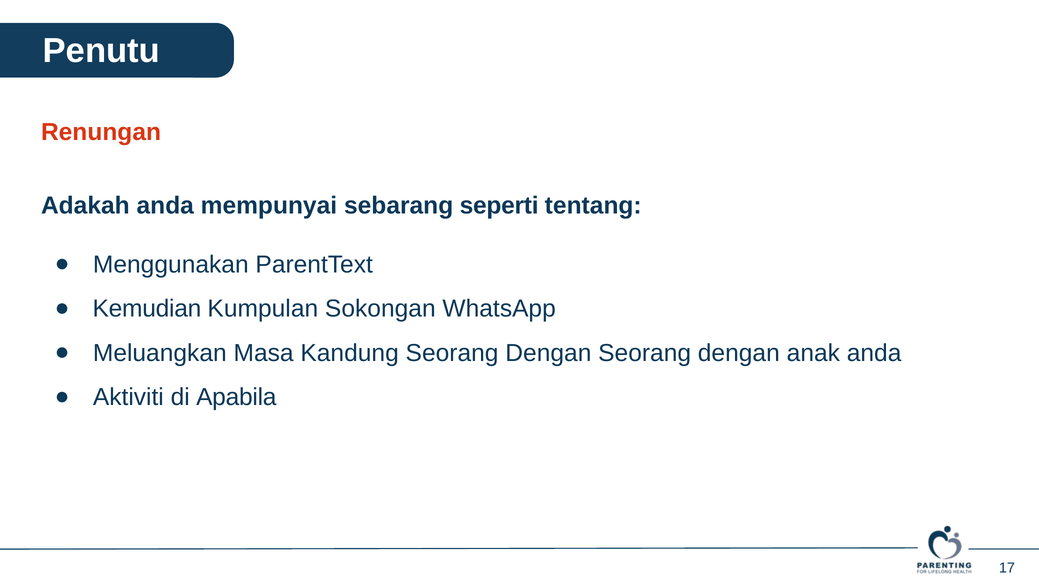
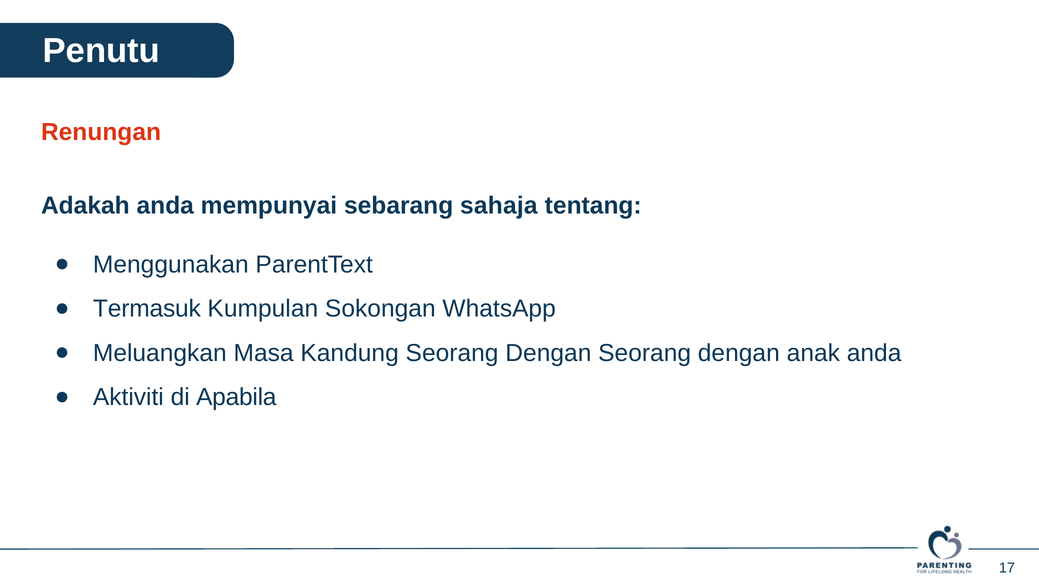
seperti: seperti -> sahaja
Kemudian: Kemudian -> Termasuk
